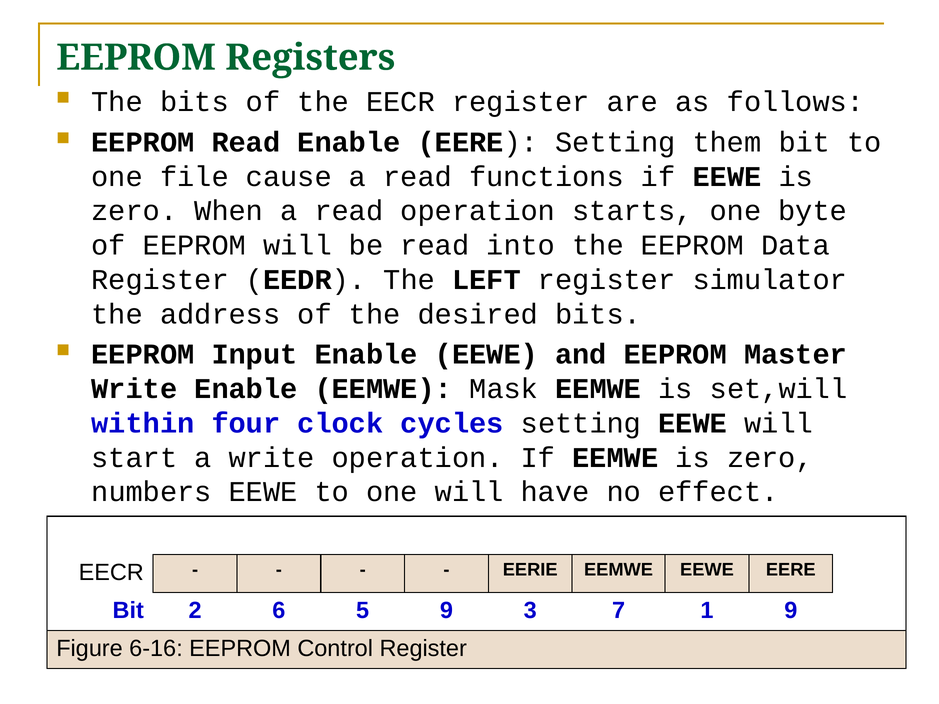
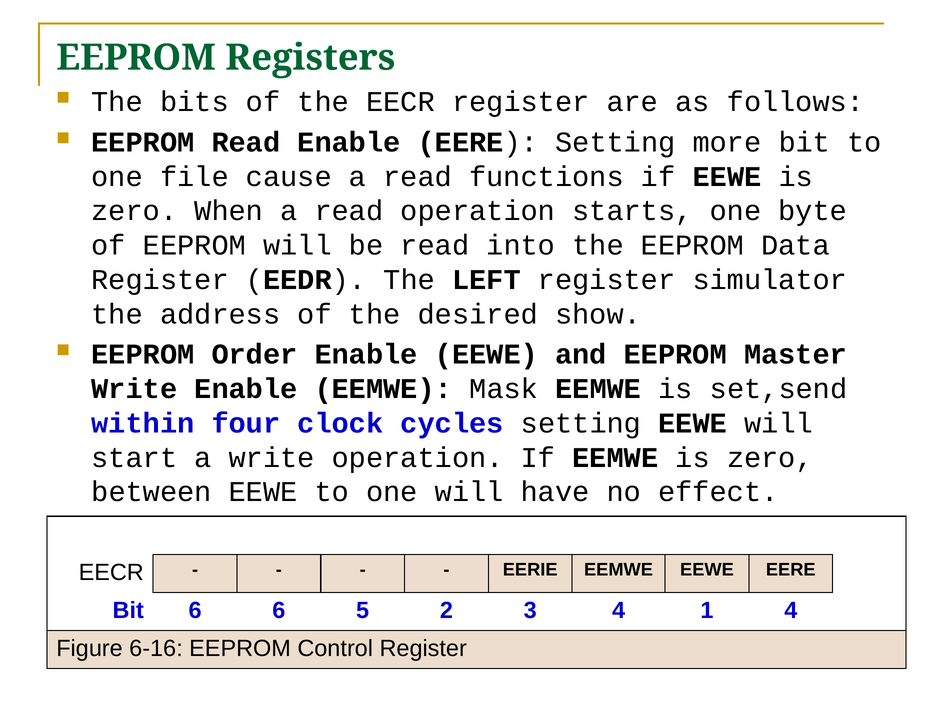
them: them -> more
desired bits: bits -> show
Input: Input -> Order
set,will: set,will -> set,send
numbers: numbers -> between
Bit 2: 2 -> 6
5 9: 9 -> 2
3 7: 7 -> 4
1 9: 9 -> 4
